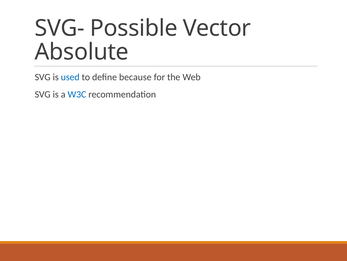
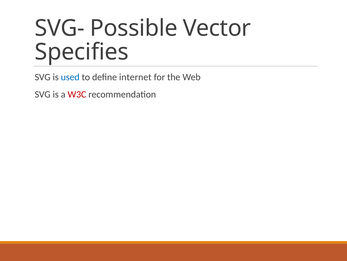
Absolute: Absolute -> Specifies
because: because -> internet
W3C colour: blue -> red
